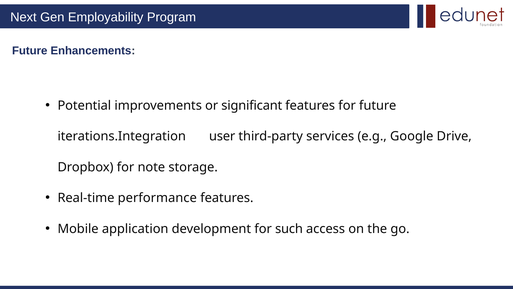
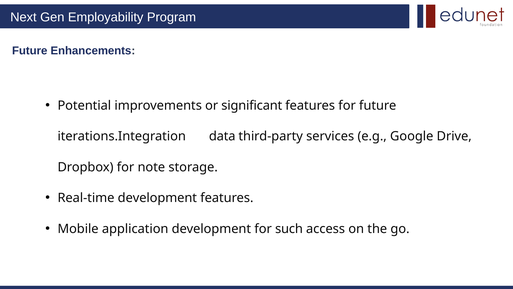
user: user -> data
Real-time performance: performance -> development
